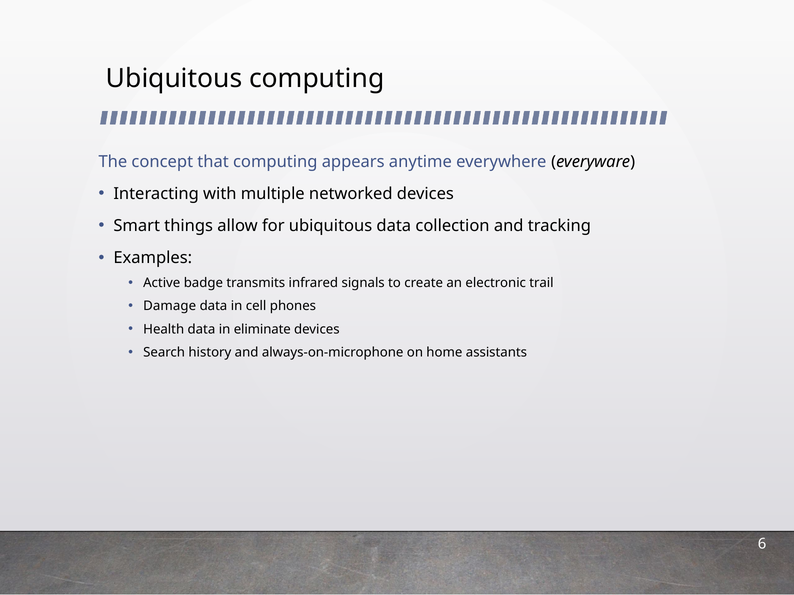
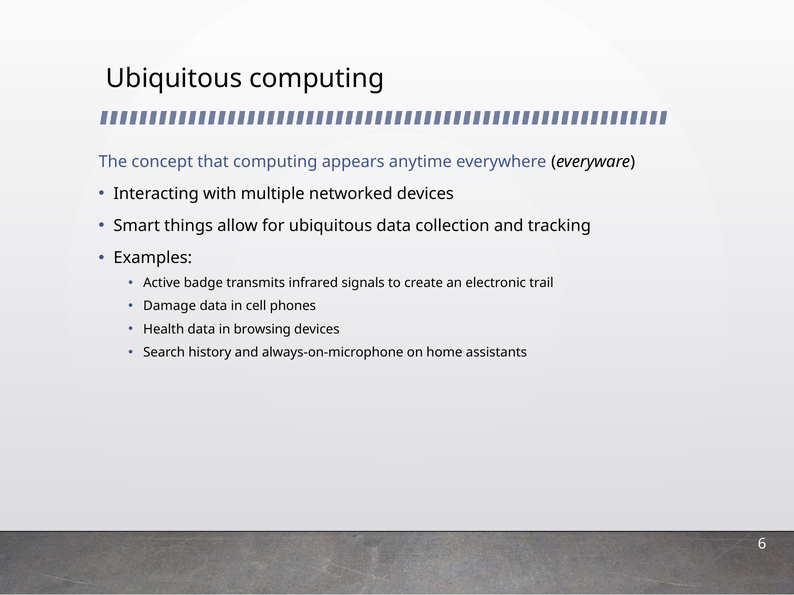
eliminate: eliminate -> browsing
